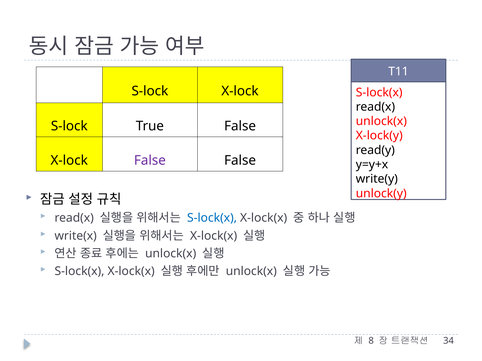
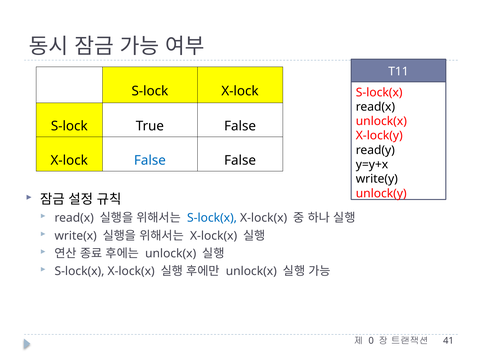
False at (150, 161) colour: purple -> blue
8: 8 -> 0
34: 34 -> 41
